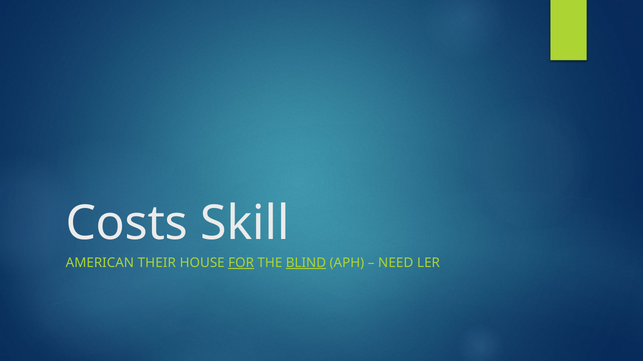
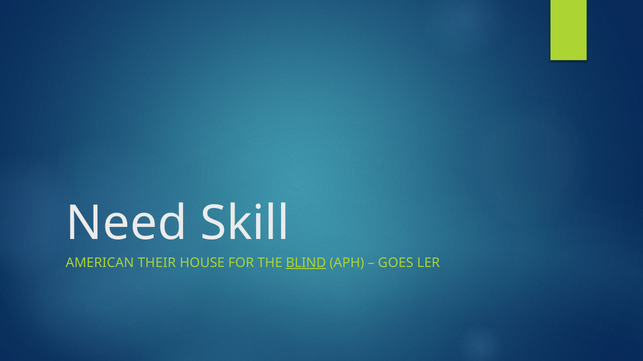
Costs: Costs -> Need
FOR underline: present -> none
NEED: NEED -> GOES
